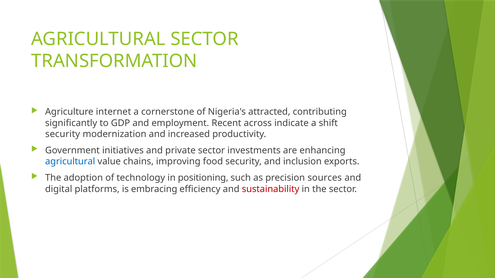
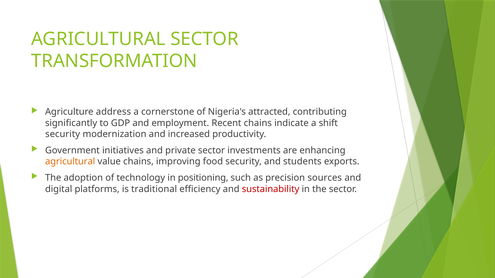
internet: internet -> address
Recent across: across -> chains
agricultural at (70, 162) colour: blue -> orange
inclusion: inclusion -> students
embracing: embracing -> traditional
